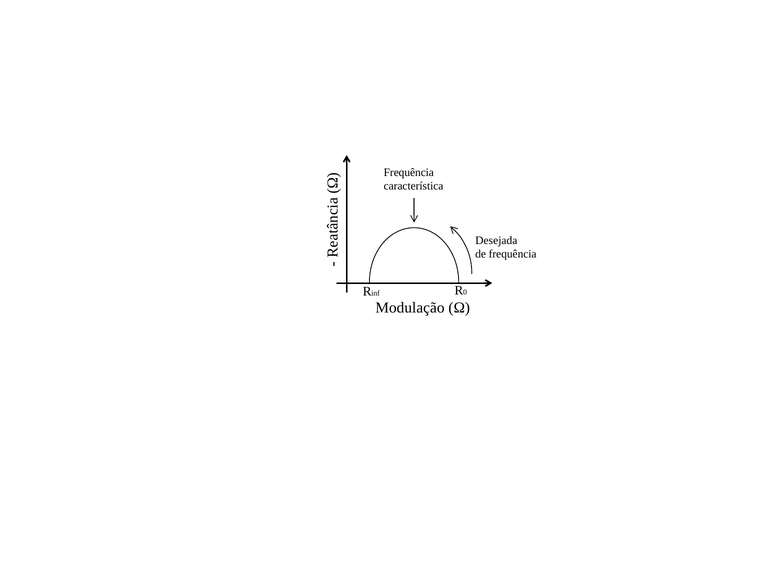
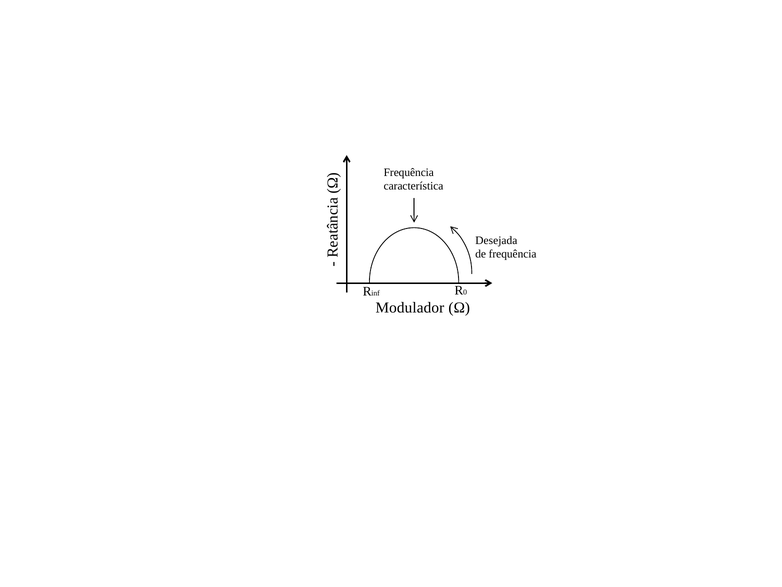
Modulação: Modulação -> Modulador
